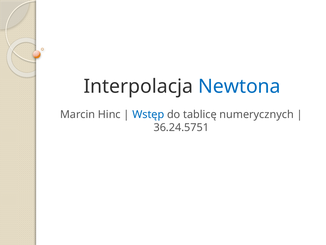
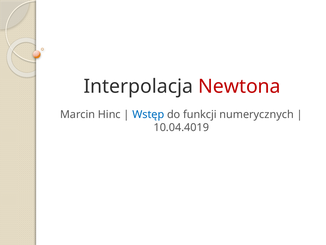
Newtona colour: blue -> red
tablicę: tablicę -> funkcji
36.24.5751: 36.24.5751 -> 10.04.4019
